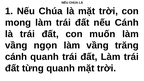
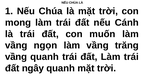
cánh at (16, 57): cánh -> vầng
từng: từng -> ngây
